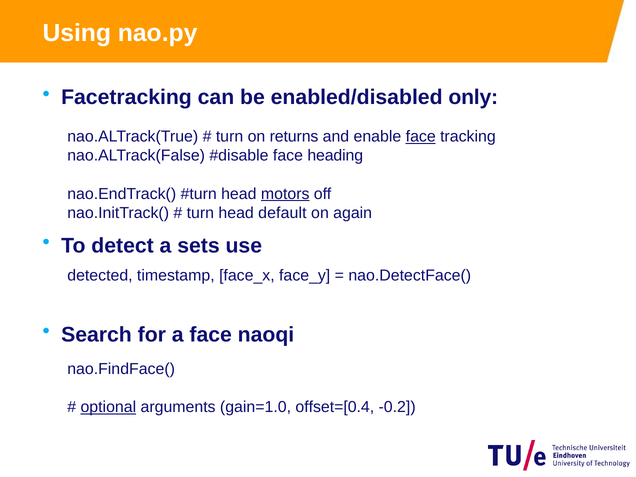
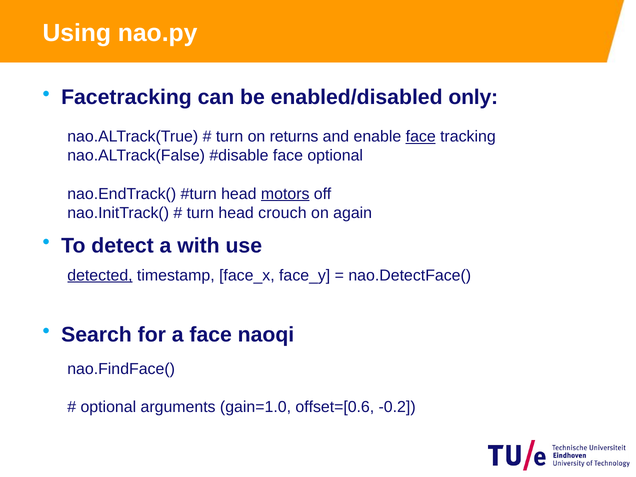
face heading: heading -> optional
default: default -> crouch
sets: sets -> with
detected underline: none -> present
optional at (108, 407) underline: present -> none
offset=[0.4: offset=[0.4 -> offset=[0.6
